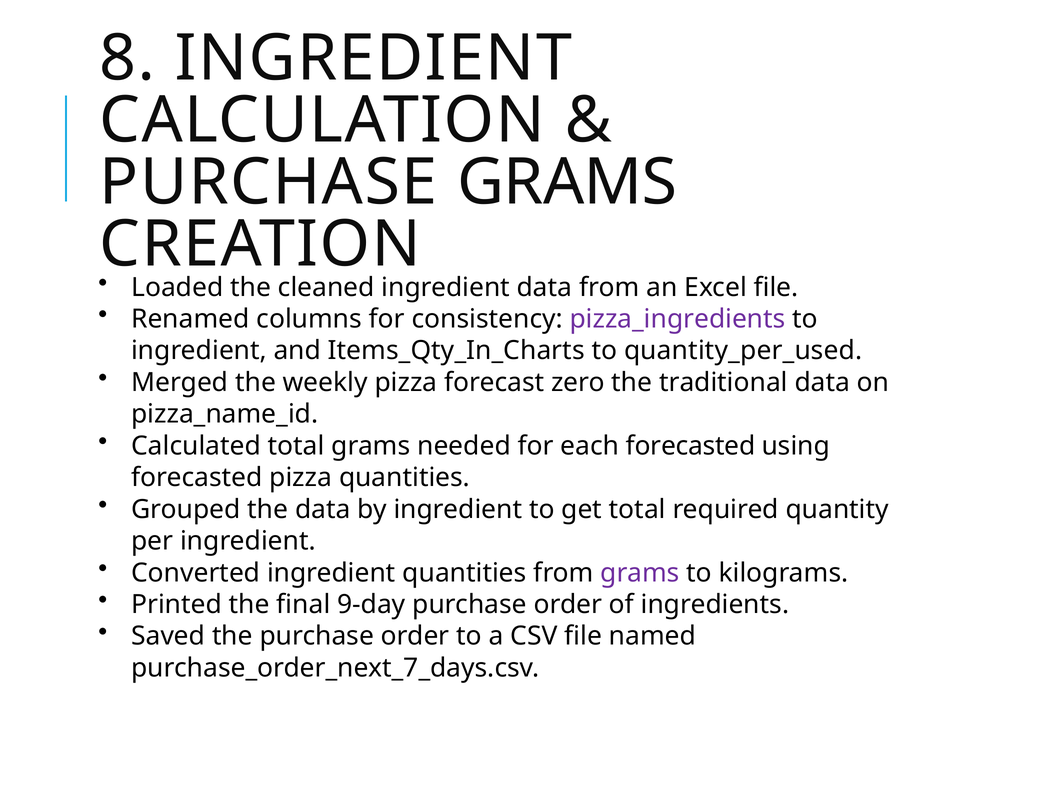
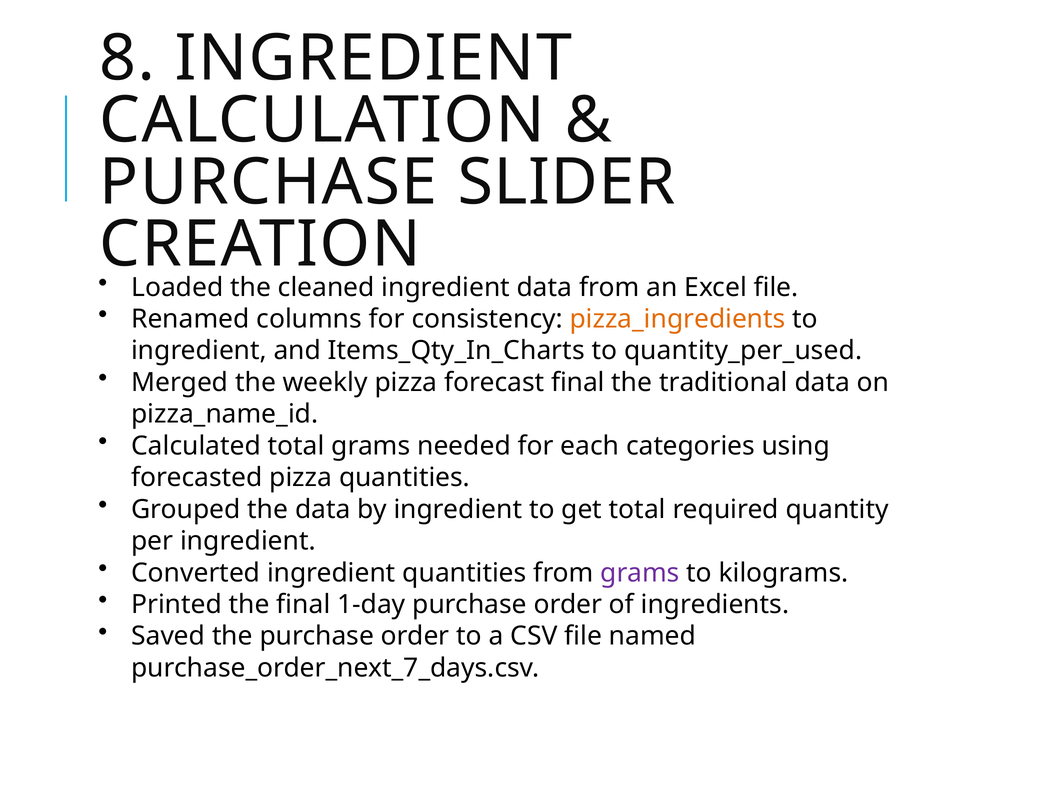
PURCHASE GRAMS: GRAMS -> SLIDER
pizza_ingredients colour: purple -> orange
forecast zero: zero -> final
each forecasted: forecasted -> categories
9-day: 9-day -> 1-day
